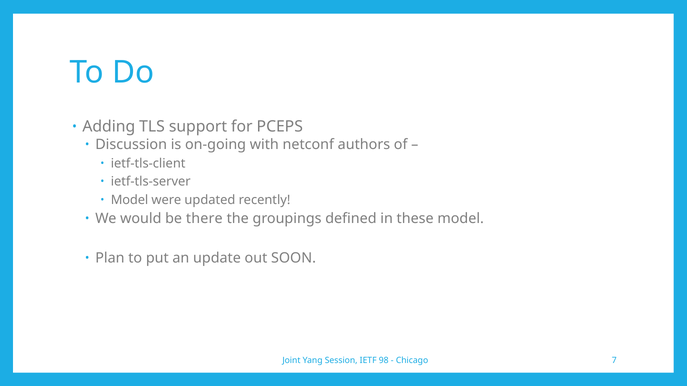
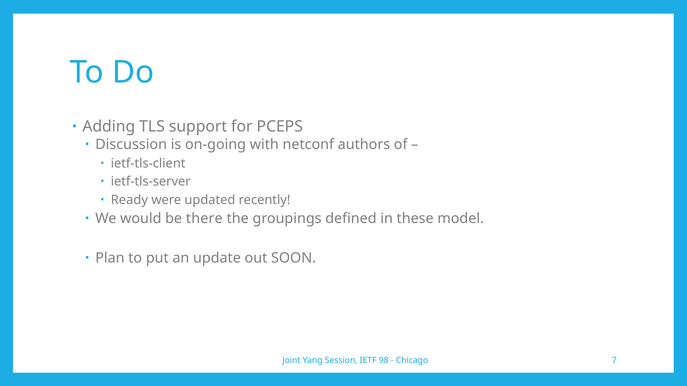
Model at (130, 200): Model -> Ready
